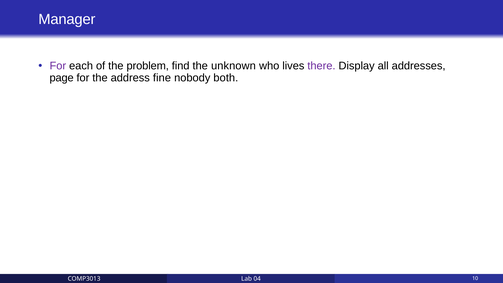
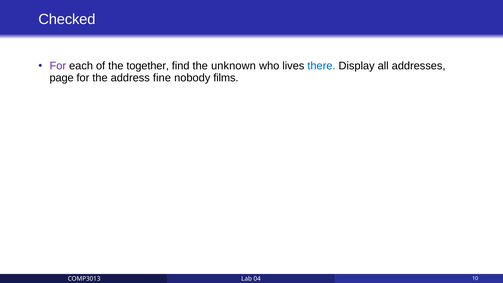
Manager: Manager -> Checked
problem: problem -> together
there colour: purple -> blue
both: both -> films
